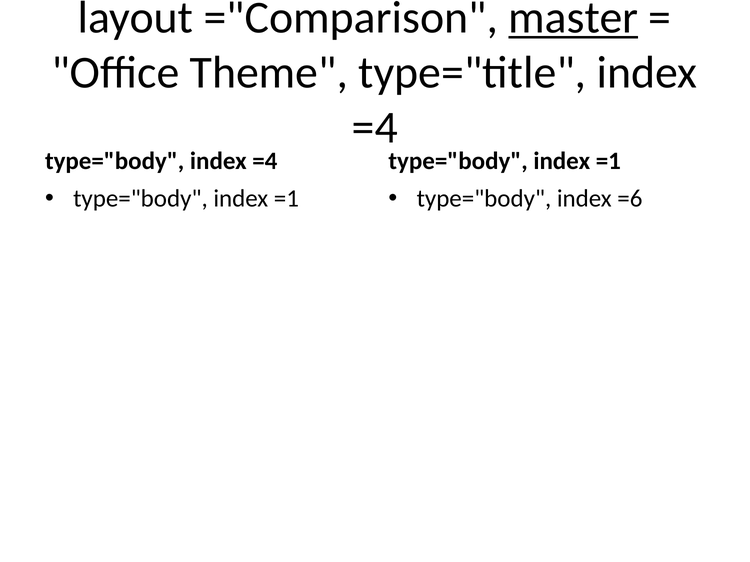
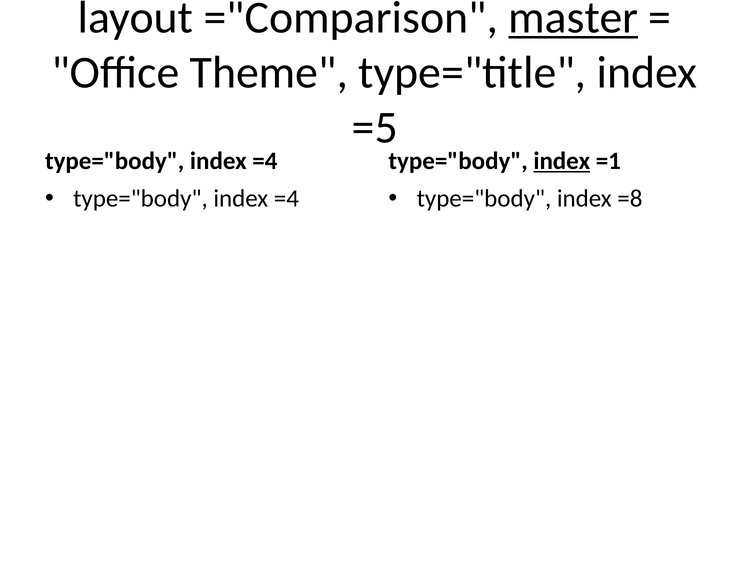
=4 at (375, 128): =4 -> =5
index at (562, 161) underline: none -> present
=1 at (286, 199): =1 -> =4
=6: =6 -> =8
